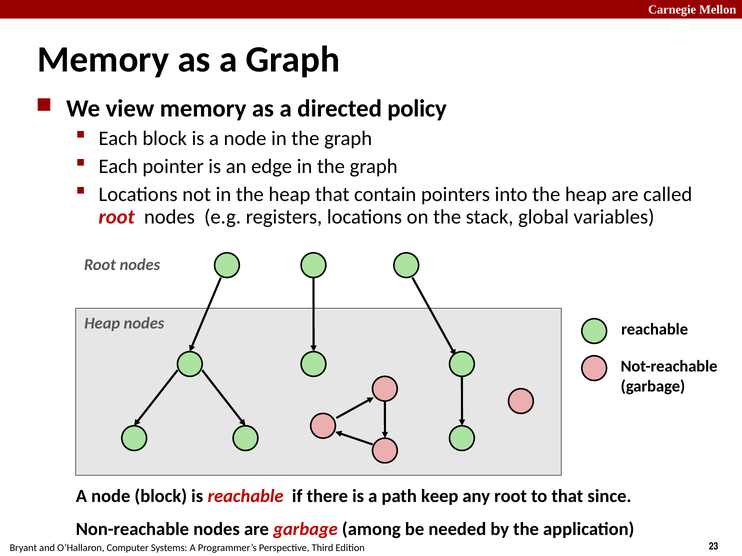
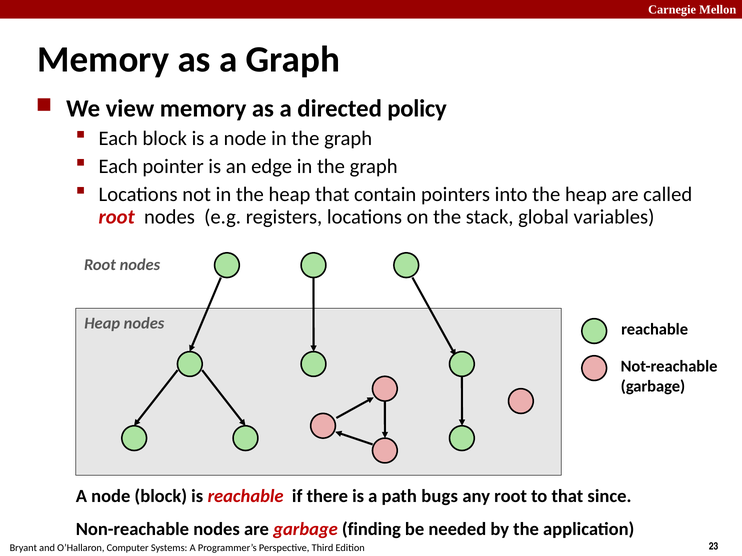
keep: keep -> bugs
among: among -> finding
